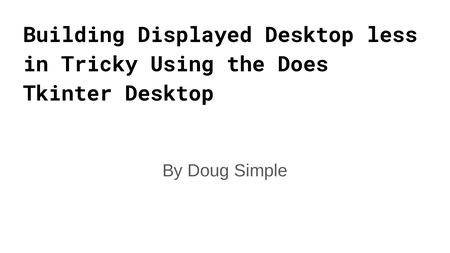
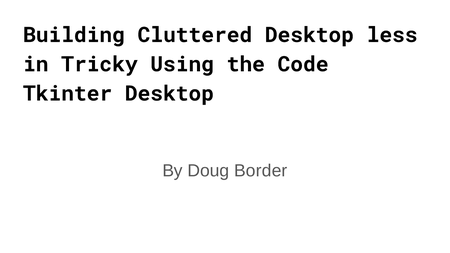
Displayed: Displayed -> Cluttered
Does: Does -> Code
Simple: Simple -> Border
